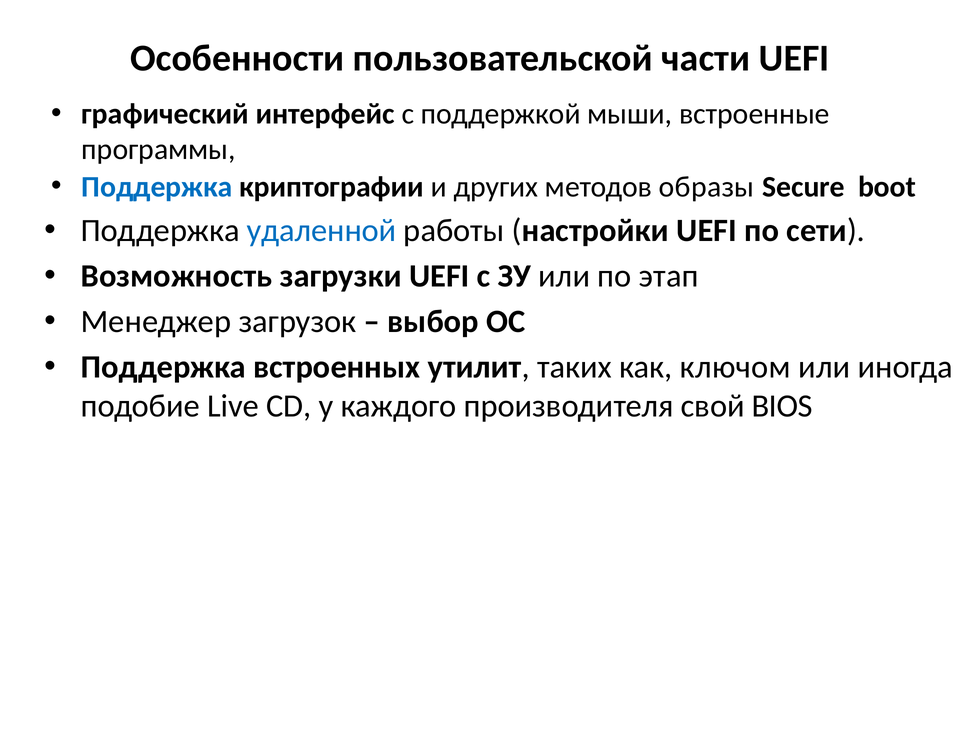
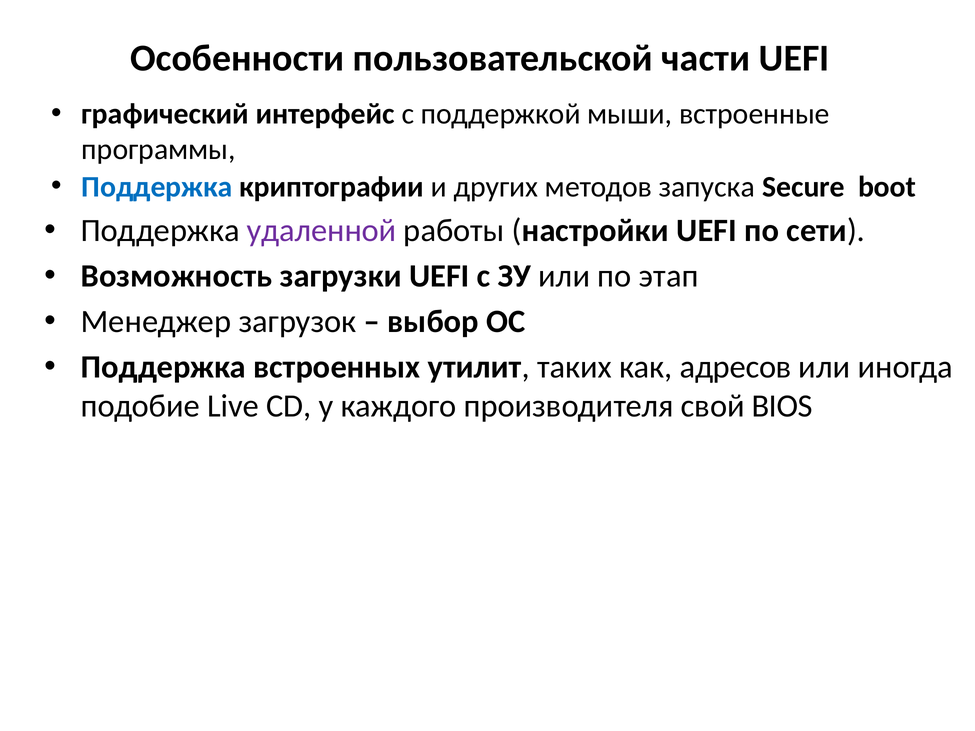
образы: образы -> запуска
удаленной colour: blue -> purple
ключом: ключом -> адресов
